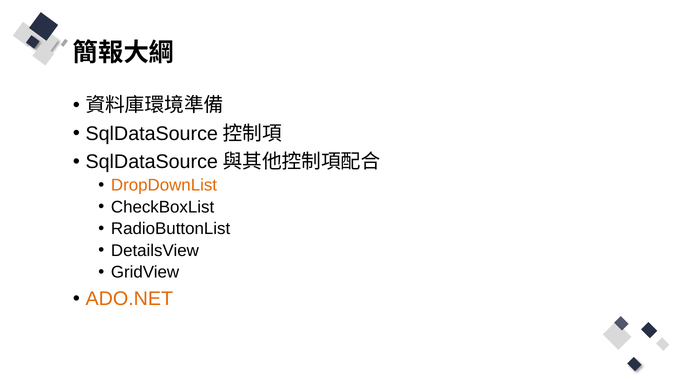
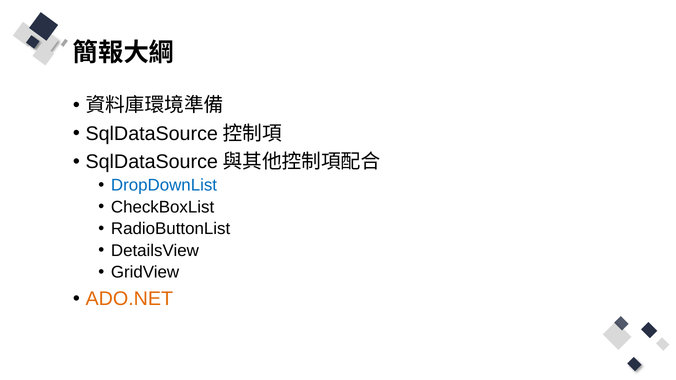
DropDownList colour: orange -> blue
